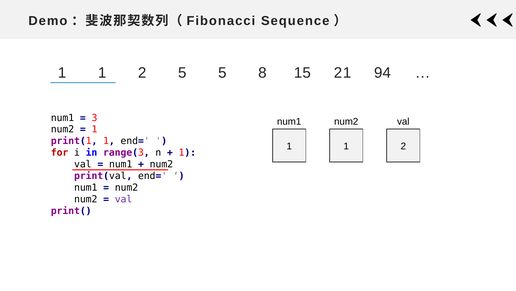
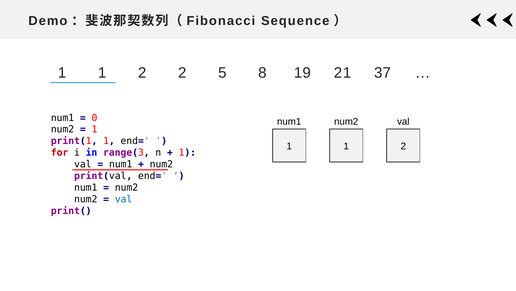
2 5: 5 -> 2
15: 15 -> 19
94: 94 -> 37
3: 3 -> 0
val at (124, 199) colour: purple -> blue
